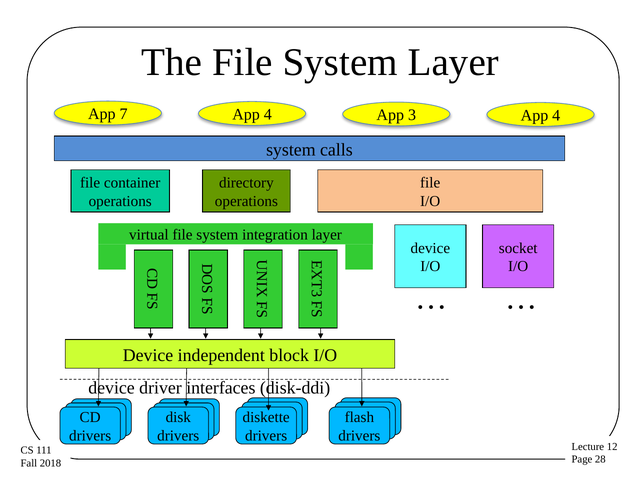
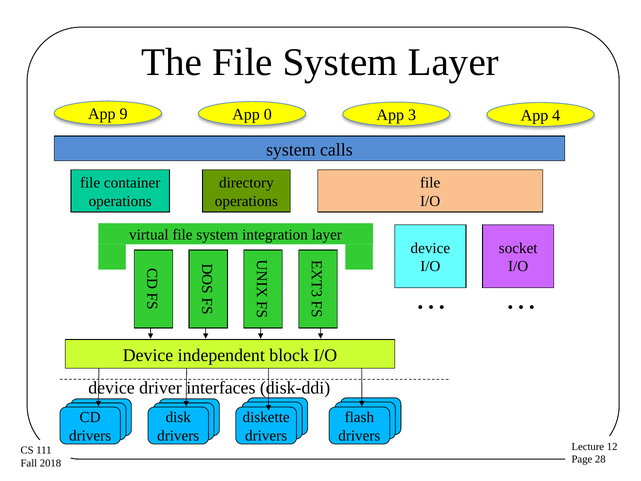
7: 7 -> 9
4 at (268, 114): 4 -> 0
